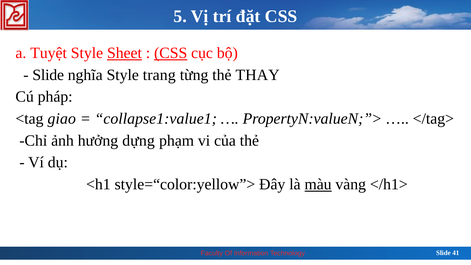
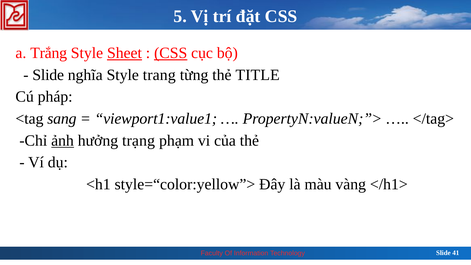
Tuyệt: Tuyệt -> Trắng
THAY: THAY -> TITLE
giao: giao -> sang
collapse1:value1: collapse1:value1 -> viewport1:value1
ảnh underline: none -> present
dựng: dựng -> trạng
màu underline: present -> none
